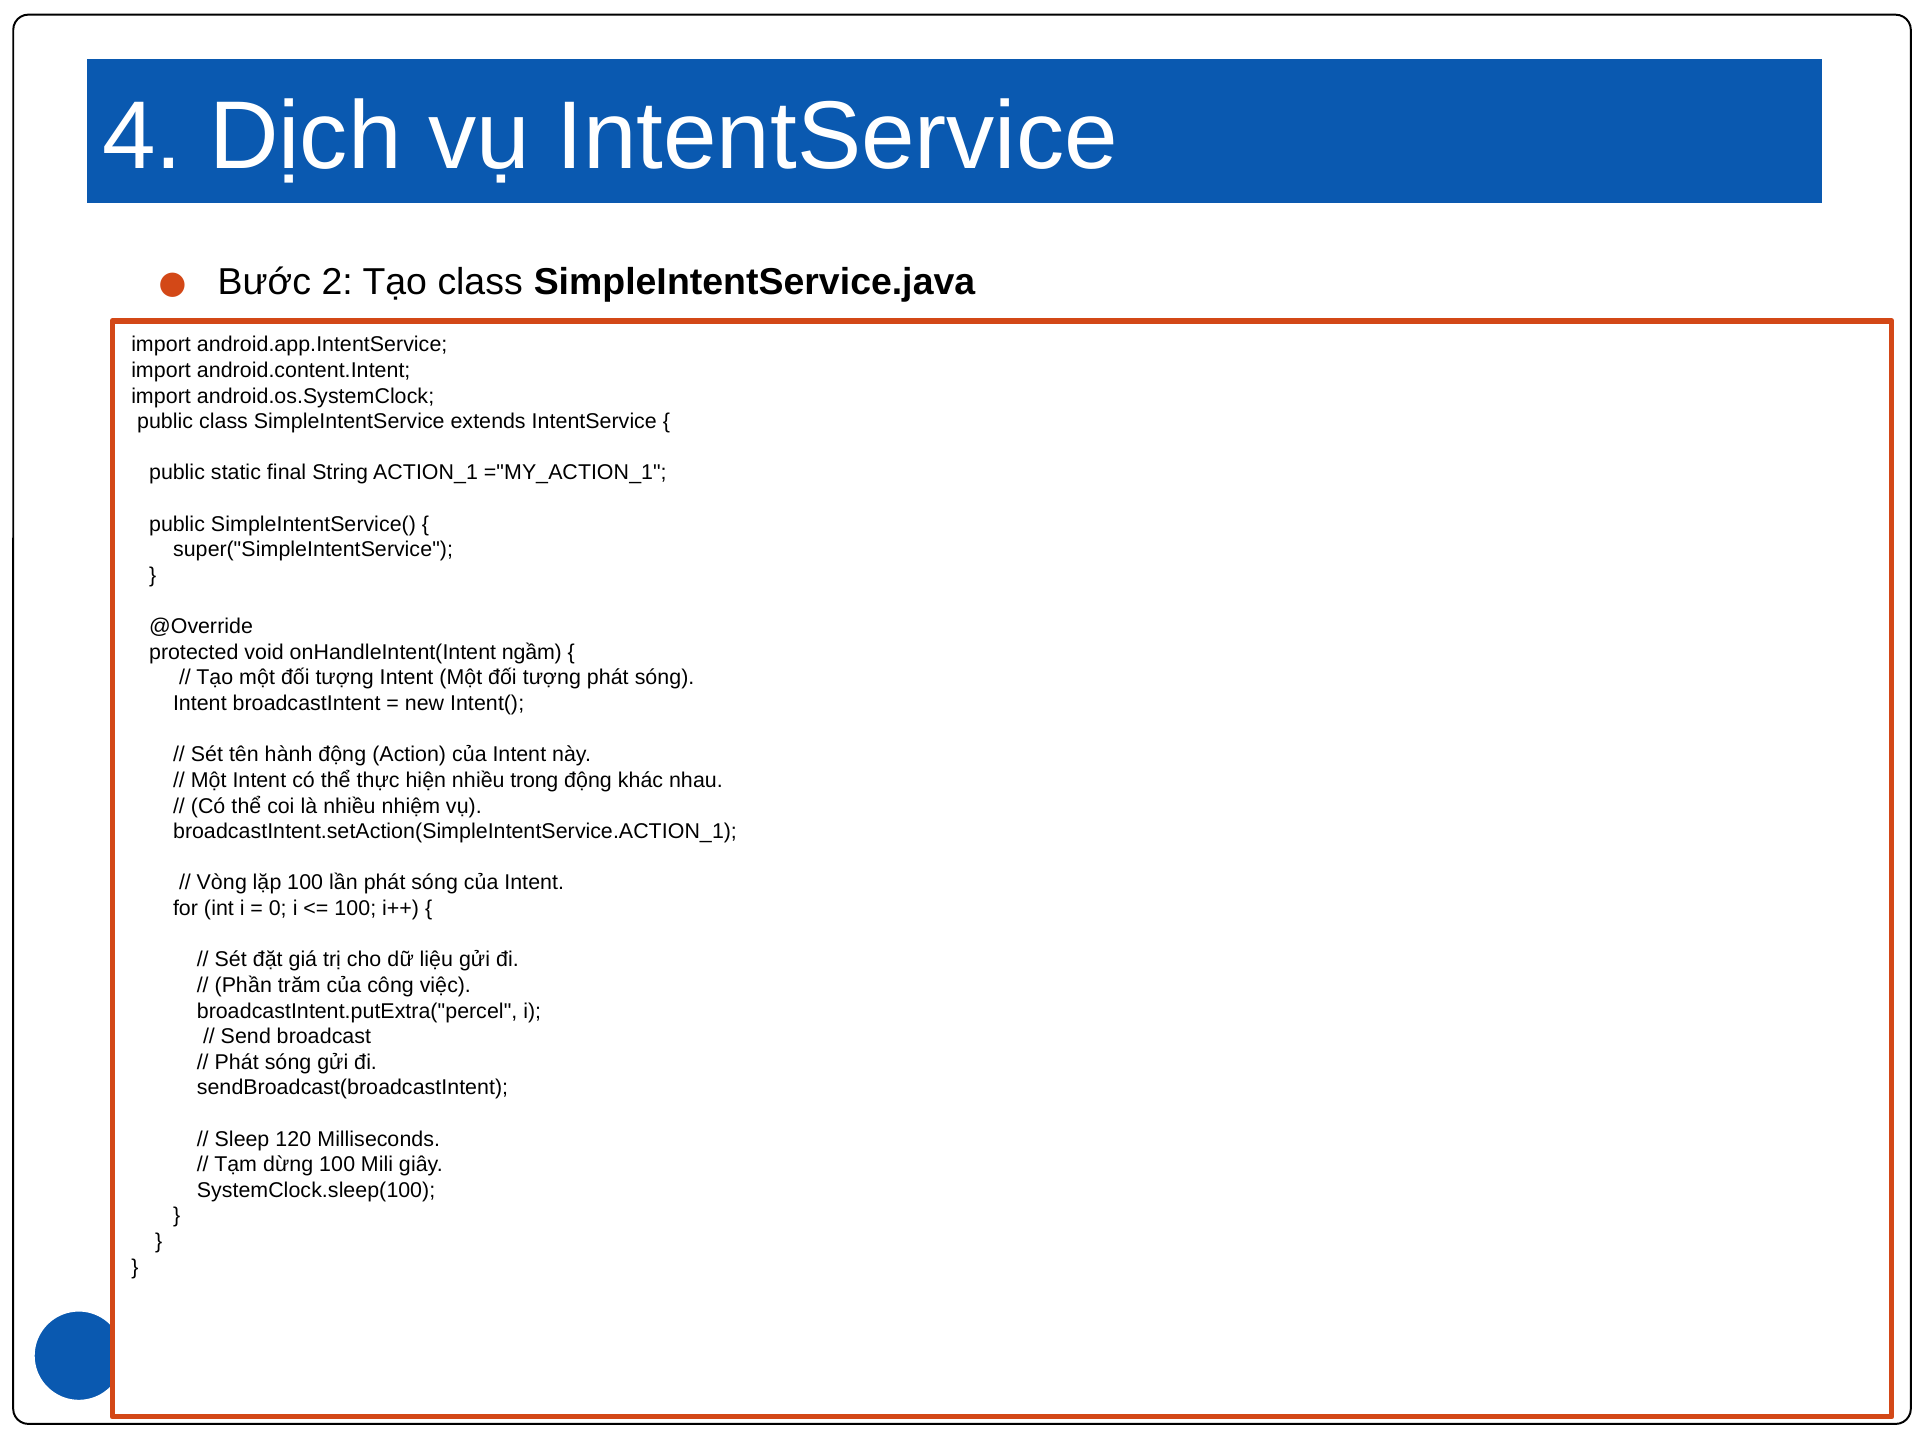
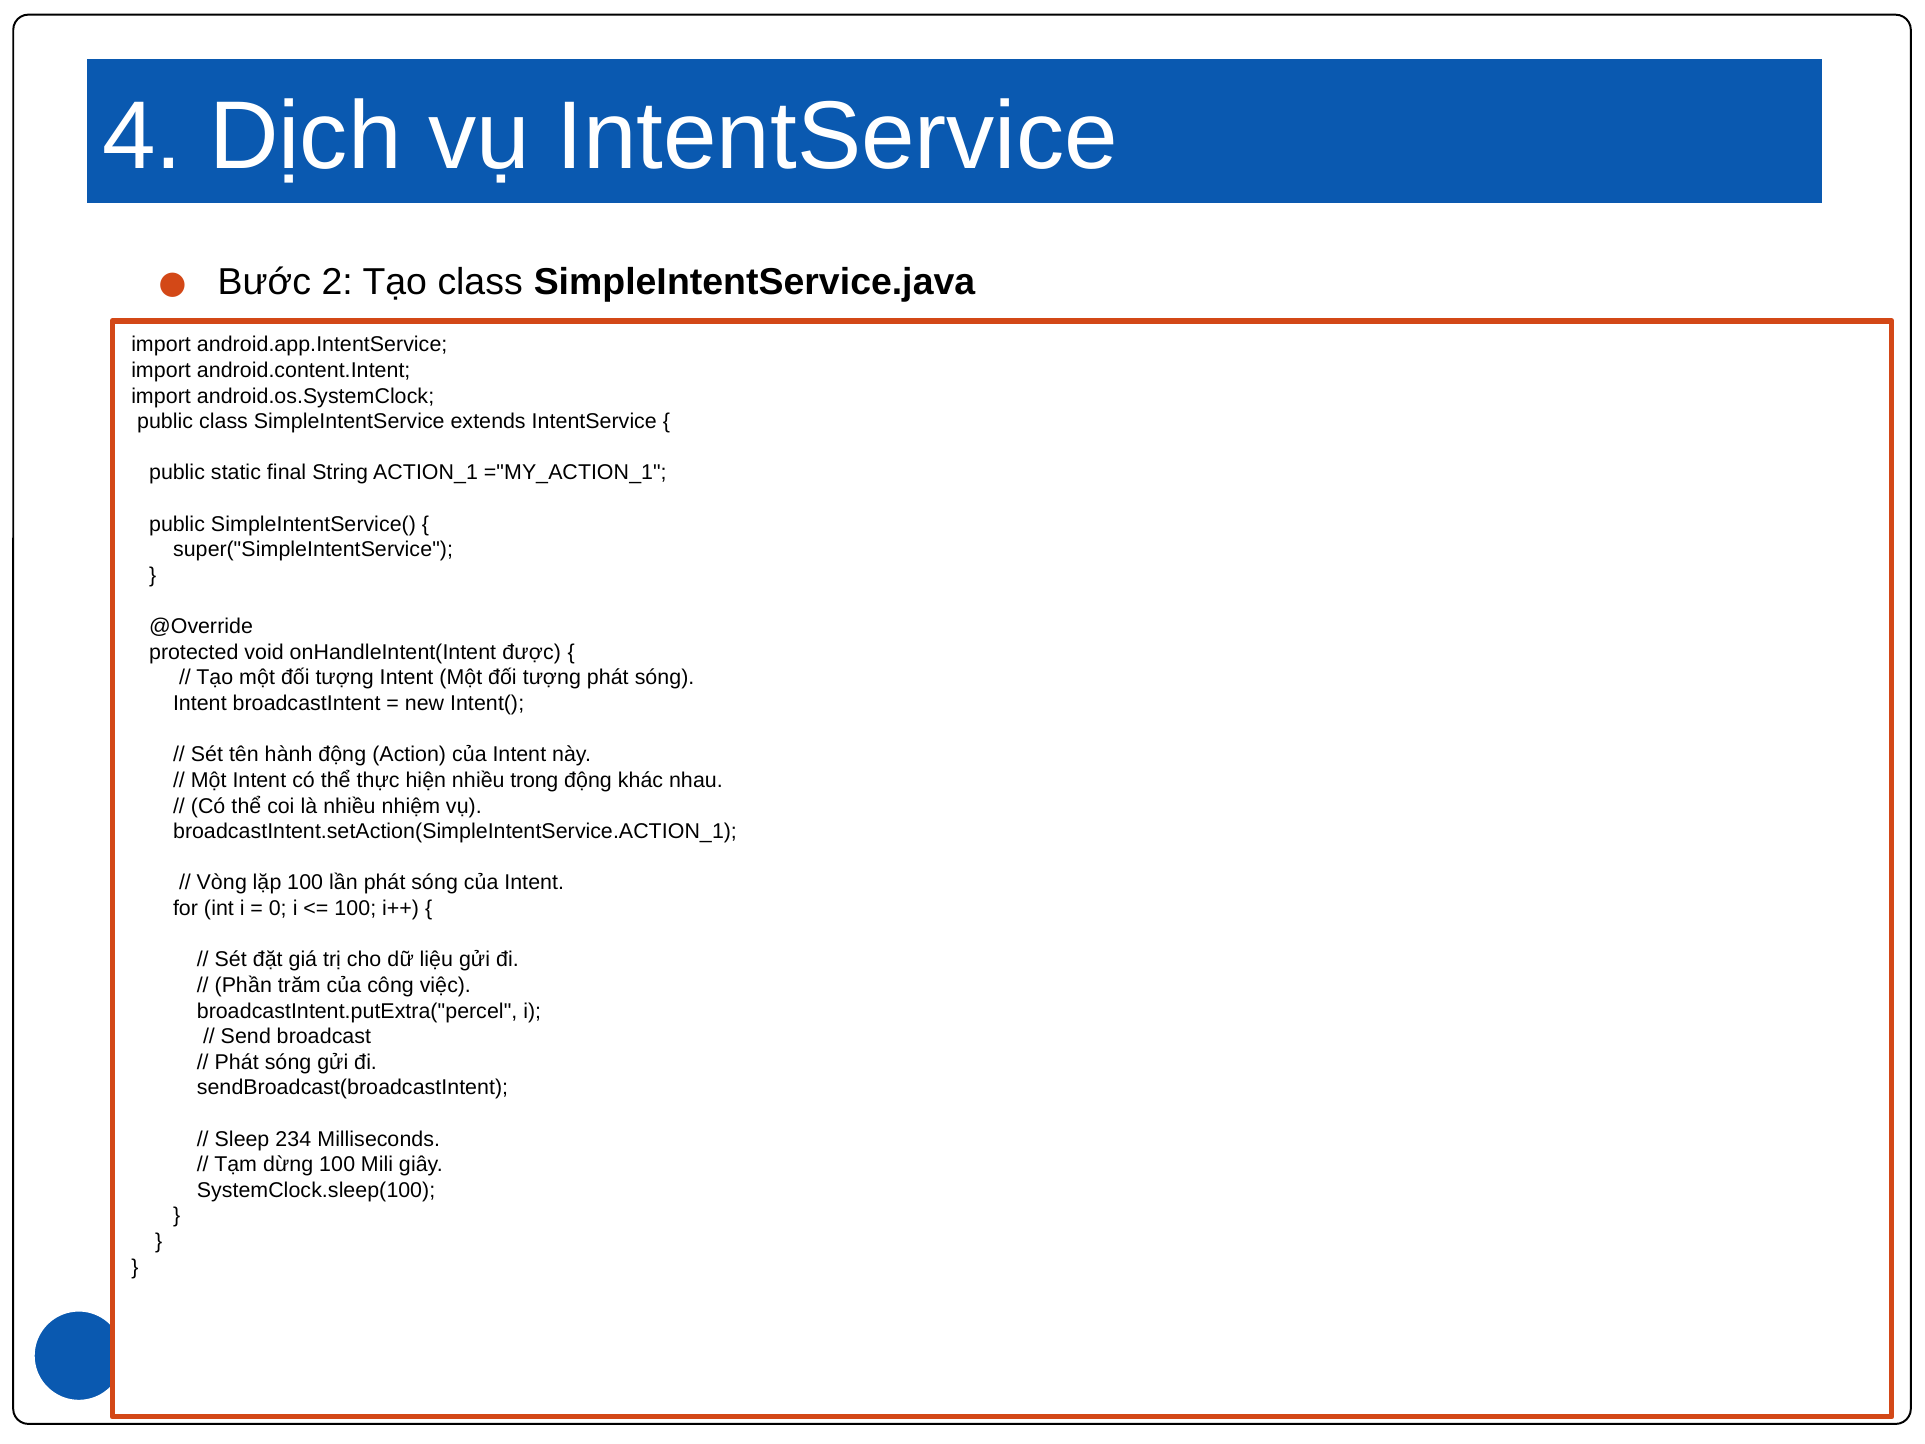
ngầm: ngầm -> được
120: 120 -> 234
